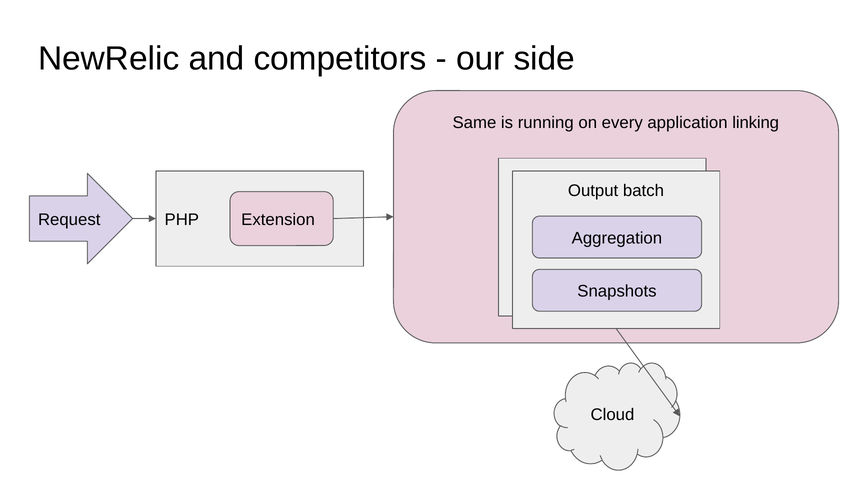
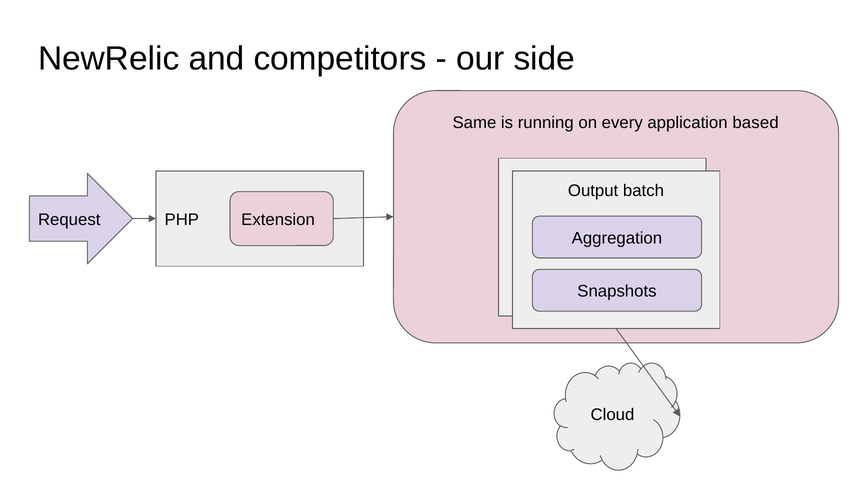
linking: linking -> based
